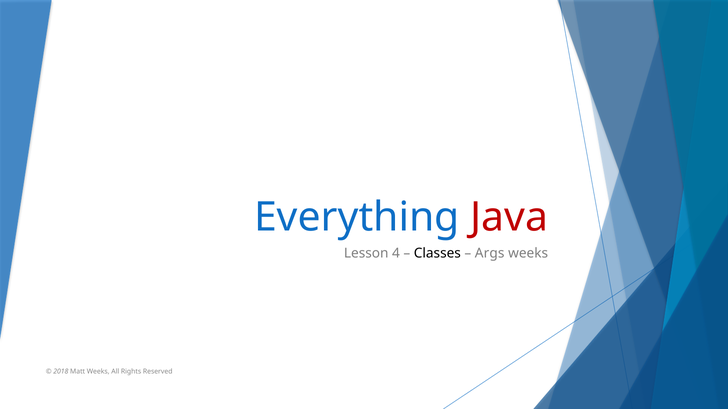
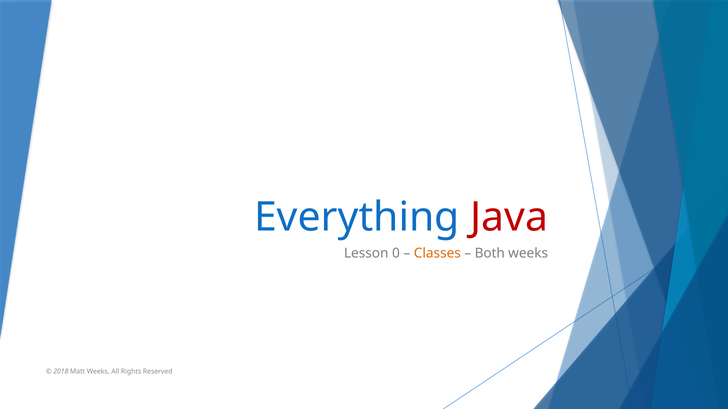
4: 4 -> 0
Classes colour: black -> orange
Args: Args -> Both
